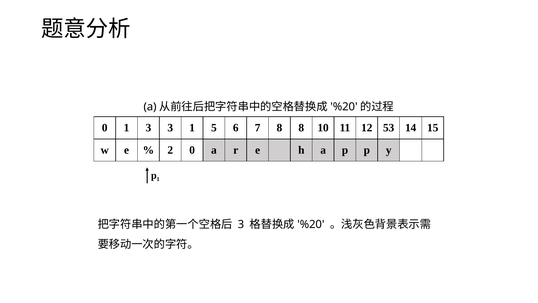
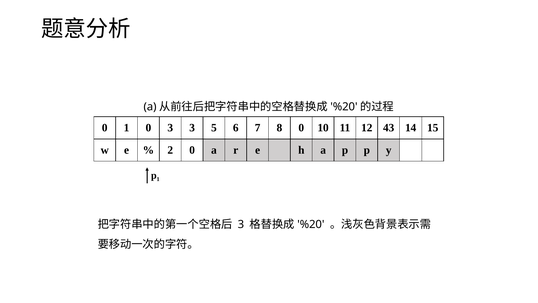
0 1 3: 3 -> 0
3 1: 1 -> 3
8 8: 8 -> 0
53: 53 -> 43
